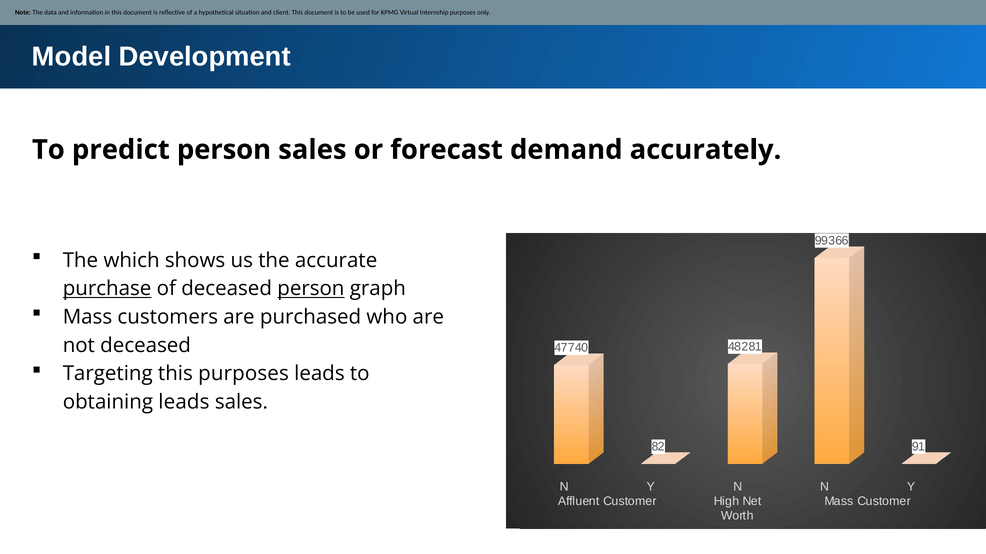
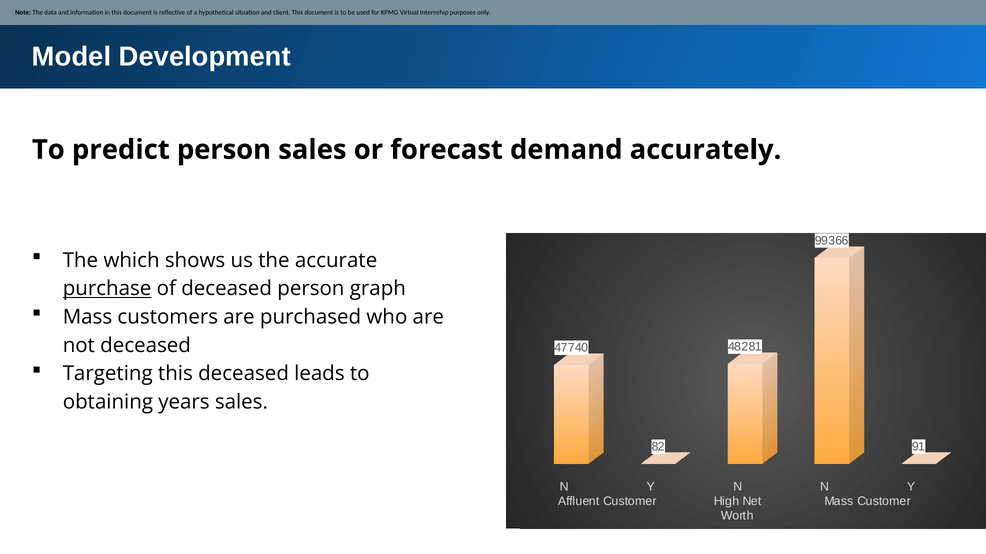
person at (311, 289) underline: present -> none
this purposes: purposes -> deceased
obtaining leads: leads -> years
